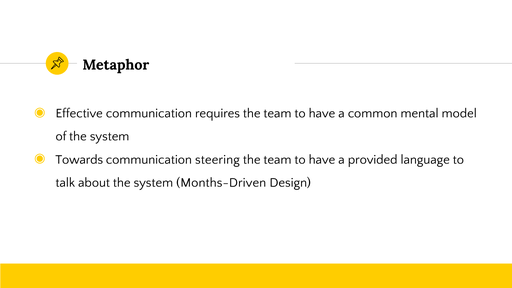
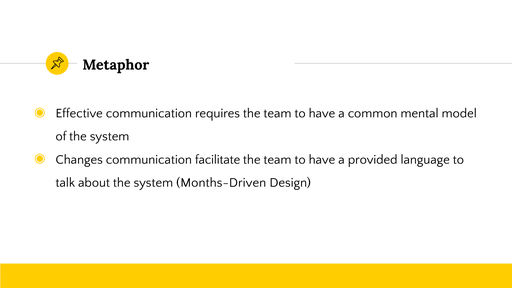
Towards: Towards -> Changes
steering: steering -> facilitate
